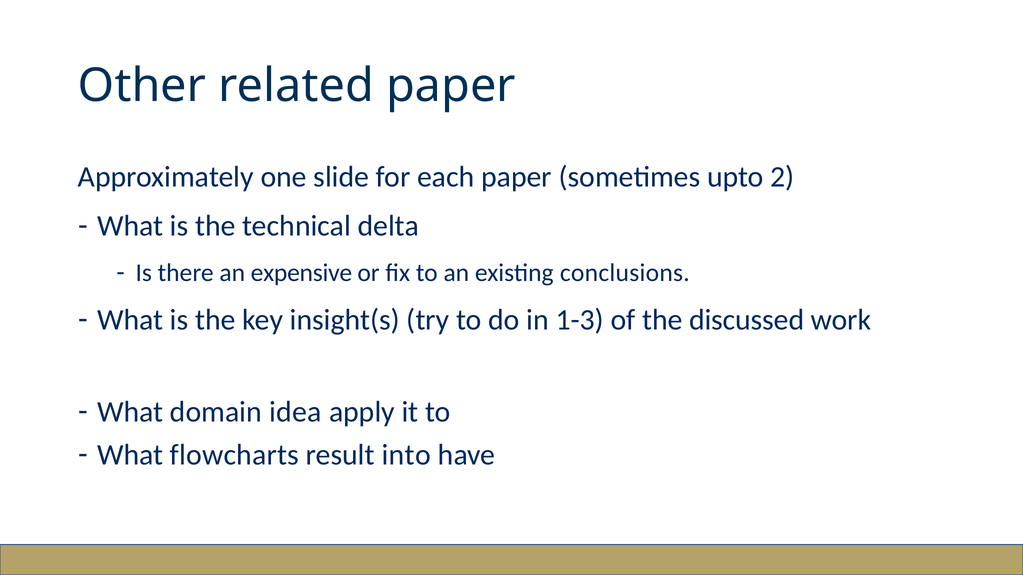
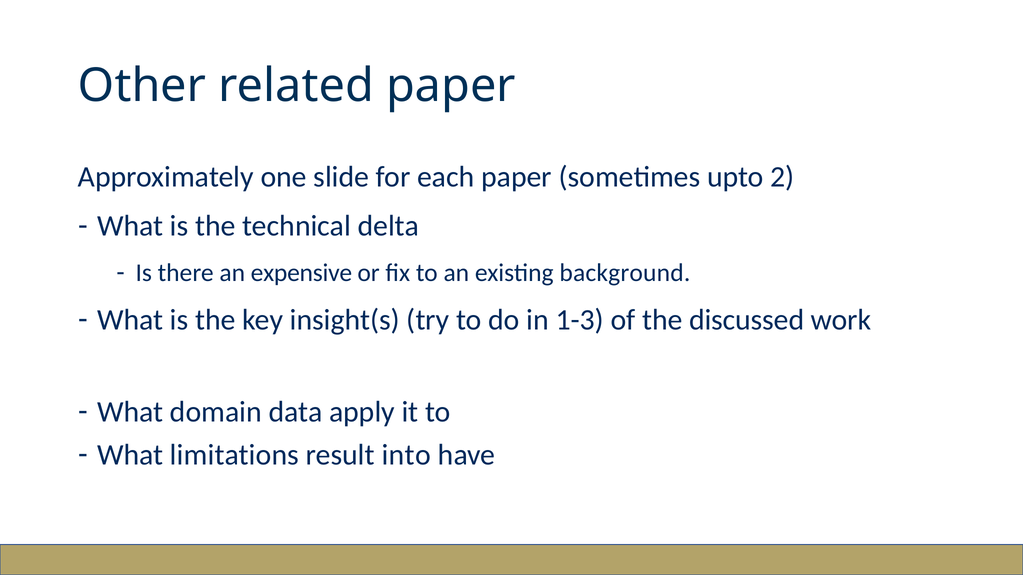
conclusions: conclusions -> background
idea: idea -> data
flowcharts: flowcharts -> limitations
